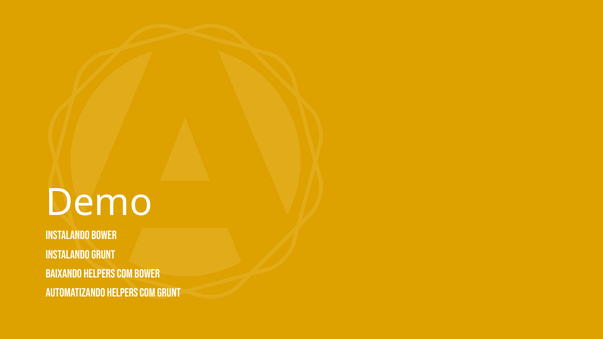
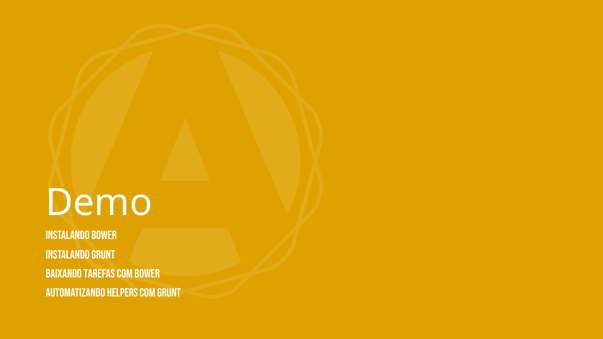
Baixando helpers: helpers -> tarefas
